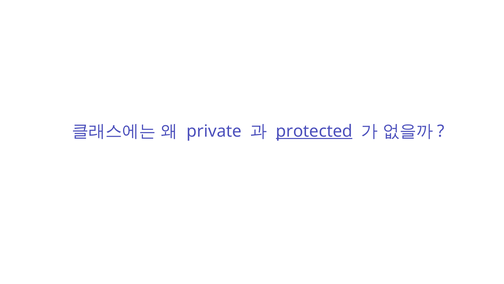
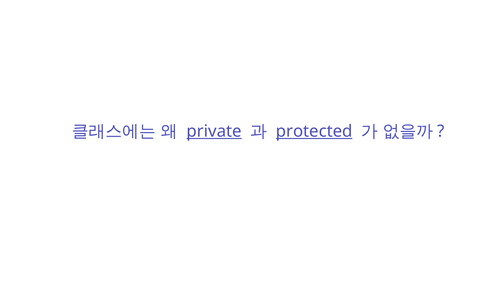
private underline: none -> present
